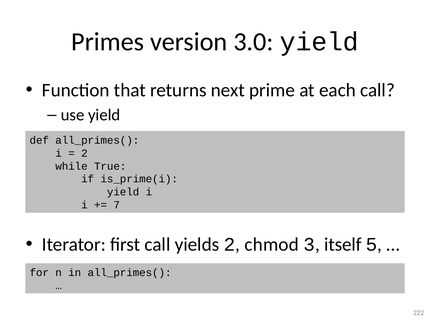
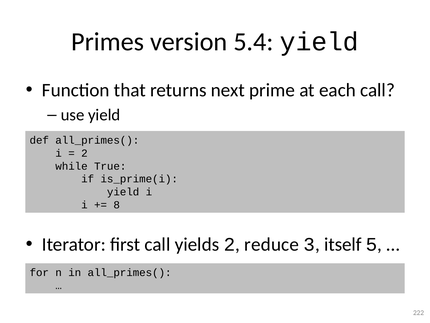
3.0: 3.0 -> 5.4
7: 7 -> 8
chmod: chmod -> reduce
